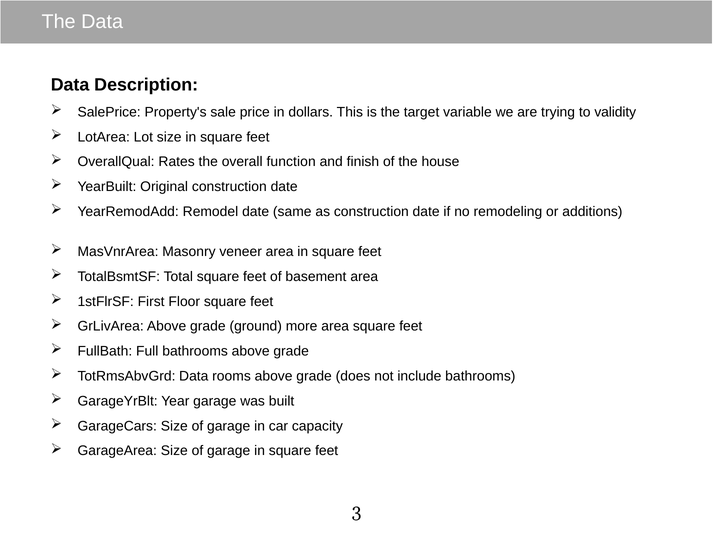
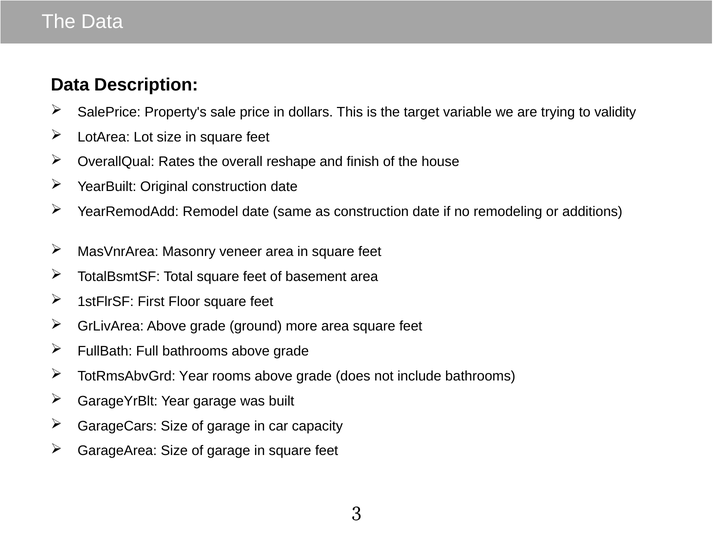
function: function -> reshape
TotRmsAbvGrd Data: Data -> Year
